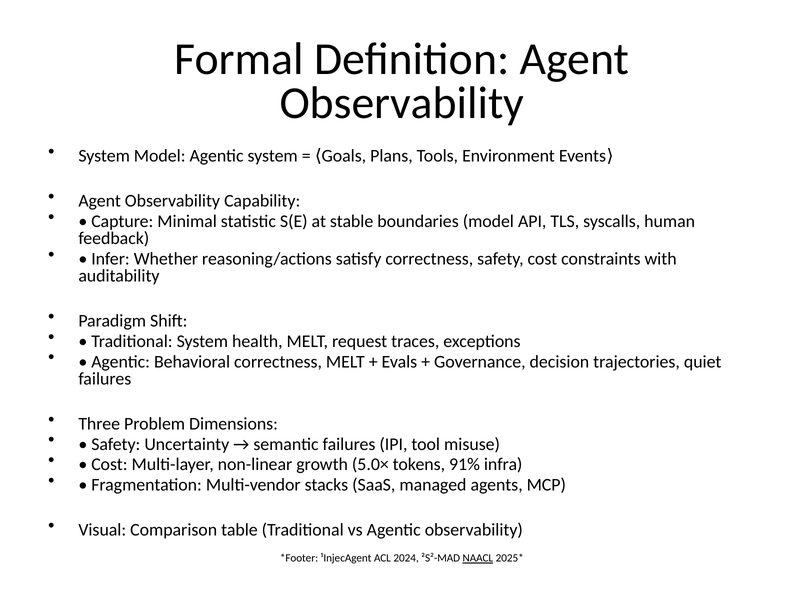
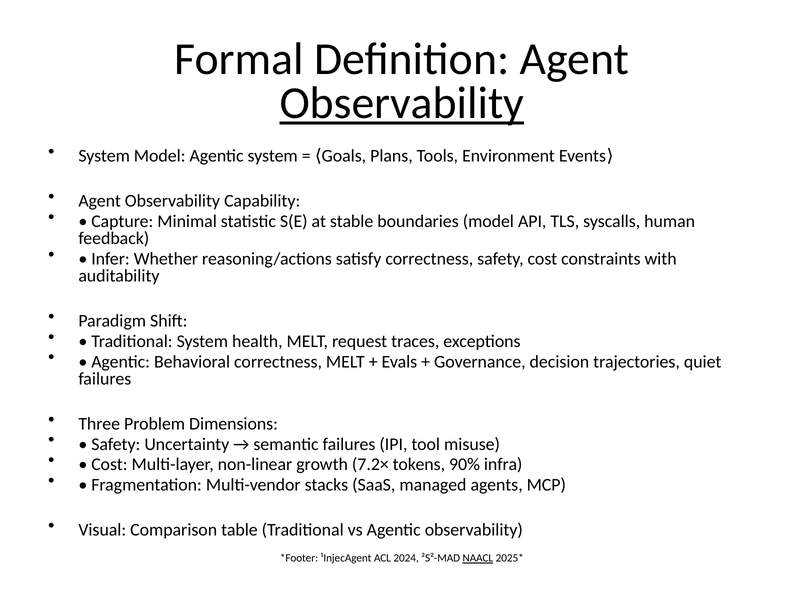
Observability at (402, 103) underline: none -> present
5.0×: 5.0× -> 7.2×
91%: 91% -> 90%
